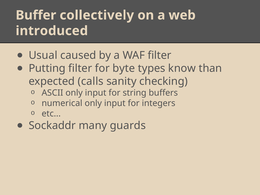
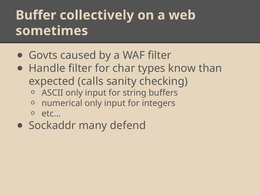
introduced: introduced -> sometimes
Usual: Usual -> Govts
Putting: Putting -> Handle
byte: byte -> char
guards: guards -> defend
